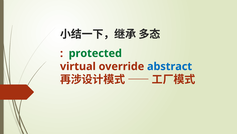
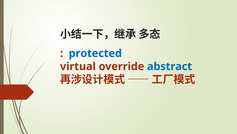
protected colour: green -> blue
